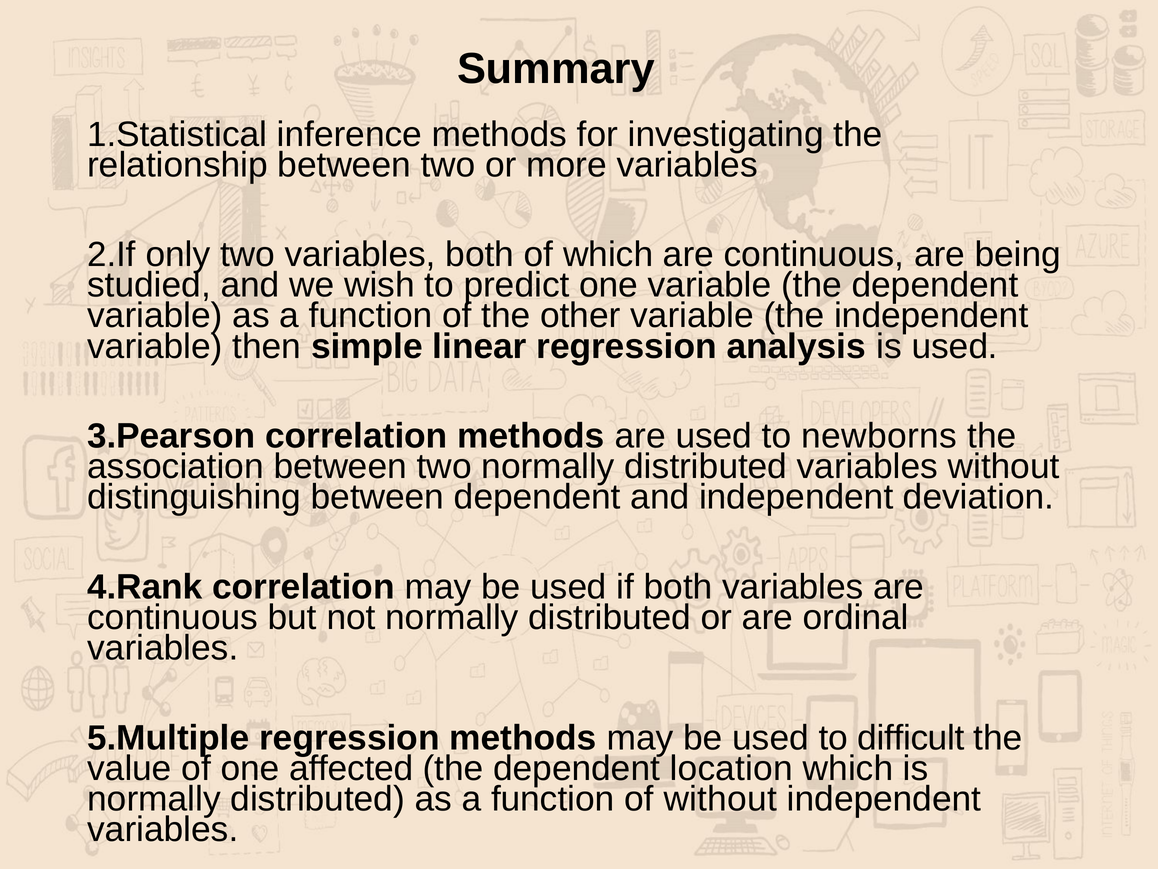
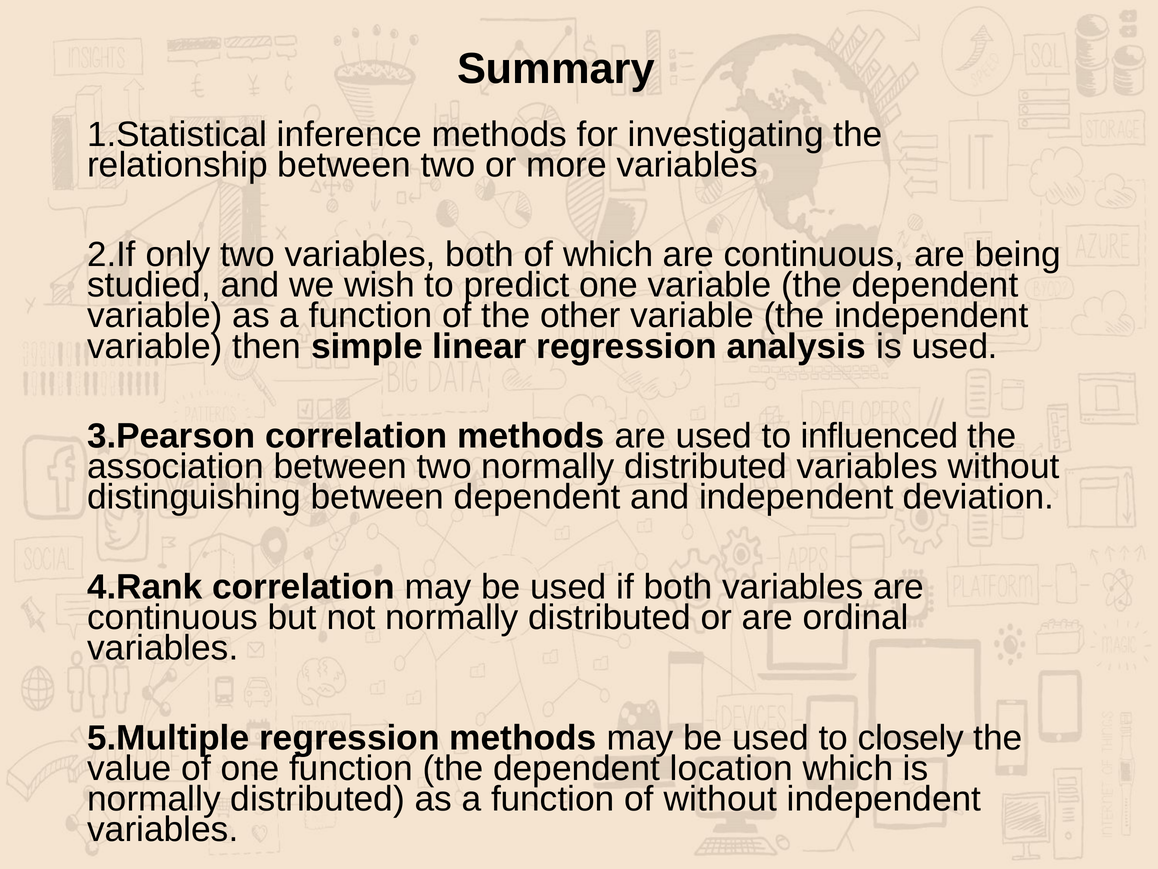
newborns: newborns -> influenced
difficult: difficult -> closely
one affected: affected -> function
